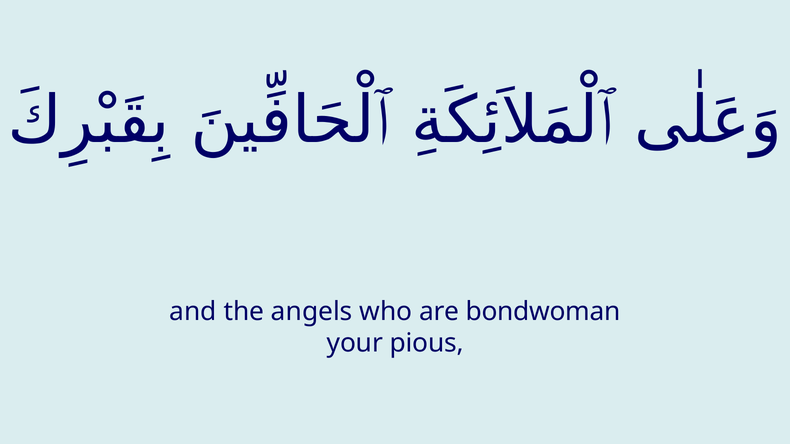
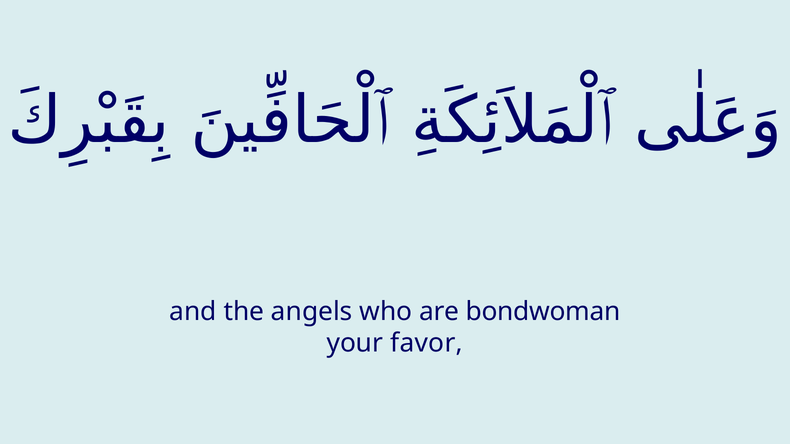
pious: pious -> favor
